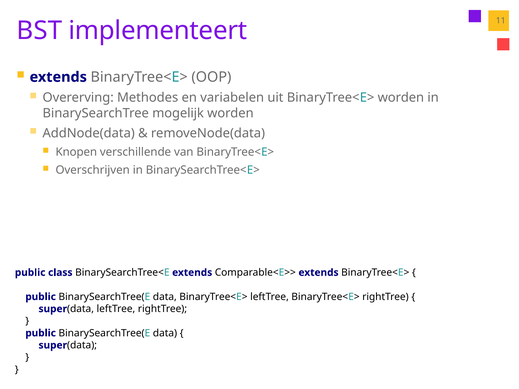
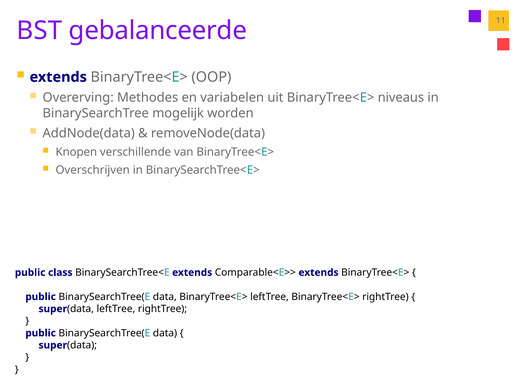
implementeert: implementeert -> gebalanceerde
BinaryTree<E> worden: worden -> niveaus
